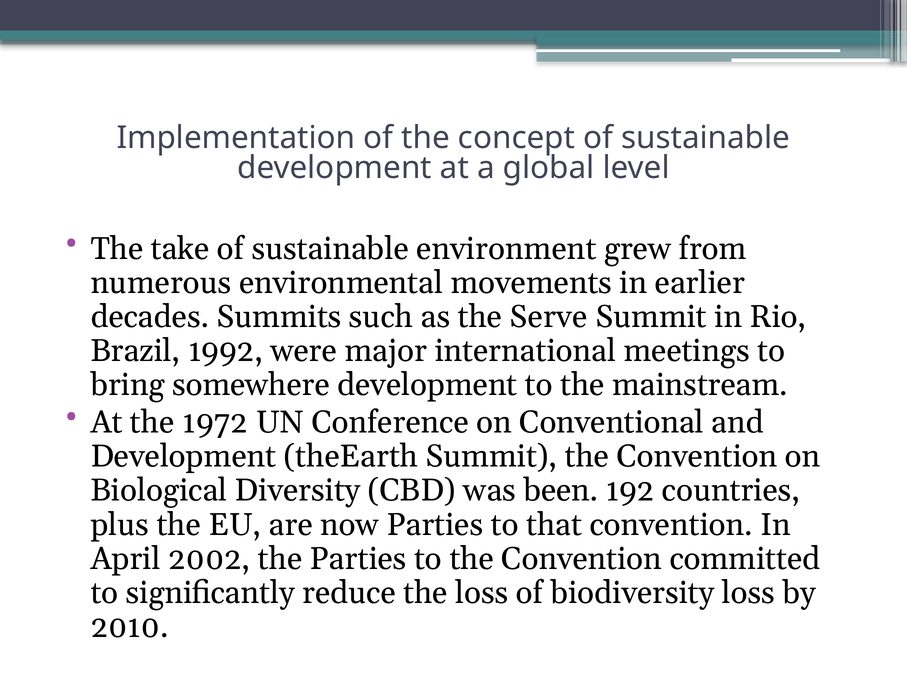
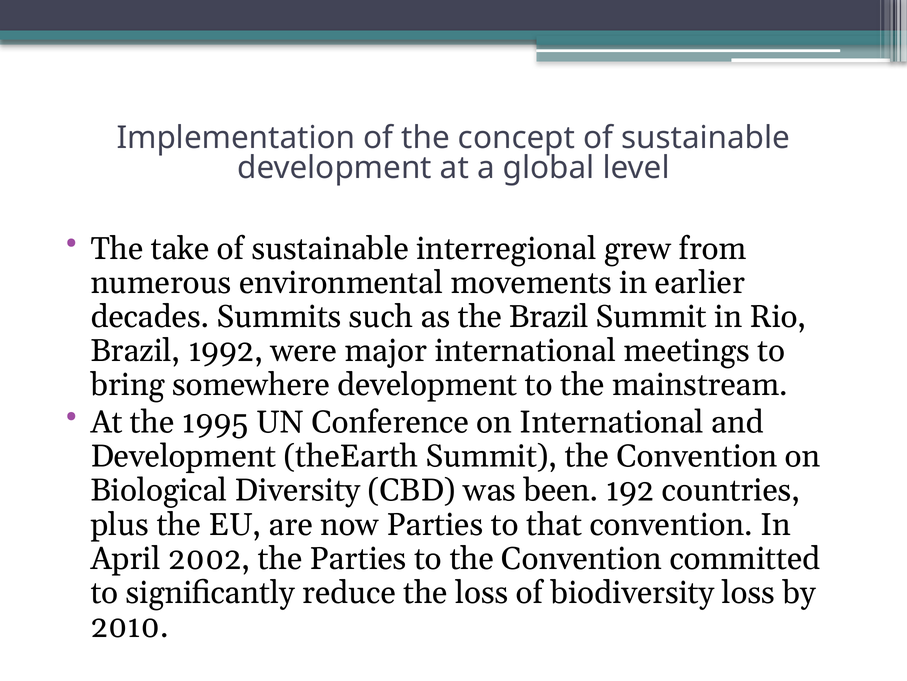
environment: environment -> interregional
the Serve: Serve -> Brazil
1972: 1972 -> 1995
on Conventional: Conventional -> International
